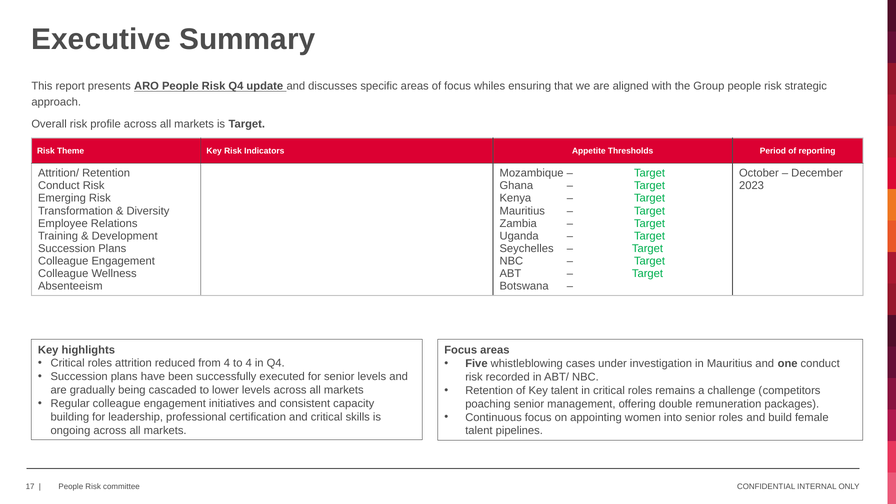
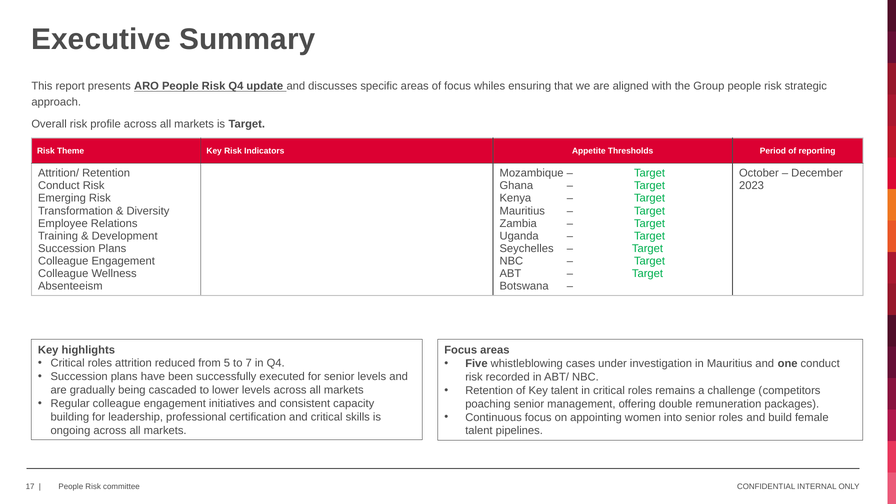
from 4: 4 -> 5
to 4: 4 -> 7
